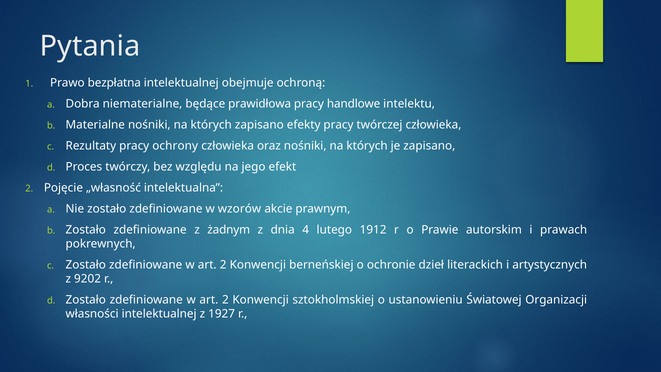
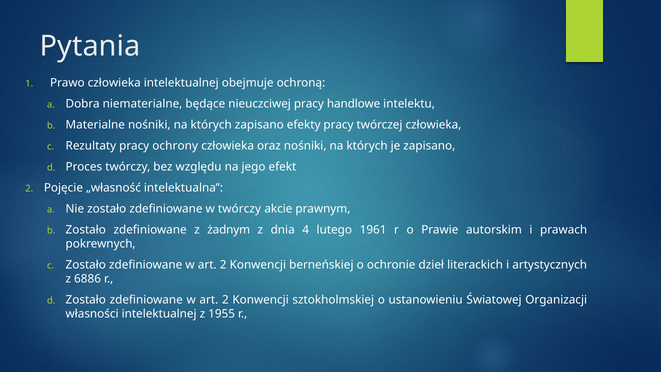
Prawo bezpłatna: bezpłatna -> człowieka
prawidłowa: prawidłowa -> nieuczciwej
w wzorów: wzorów -> twórczy
1912: 1912 -> 1961
9202: 9202 -> 6886
1927: 1927 -> 1955
